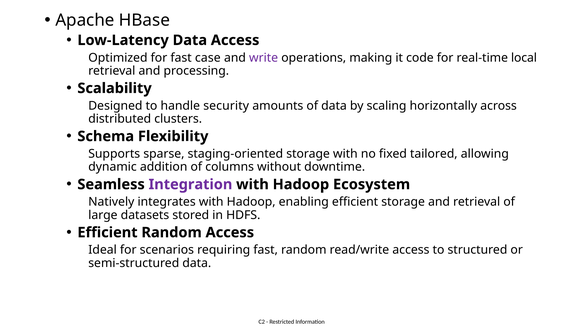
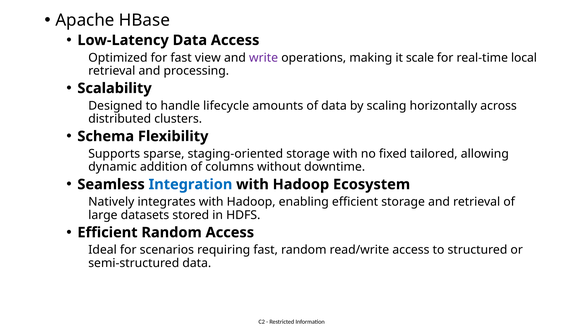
case: case -> view
code: code -> scale
security: security -> lifecycle
Integration colour: purple -> blue
